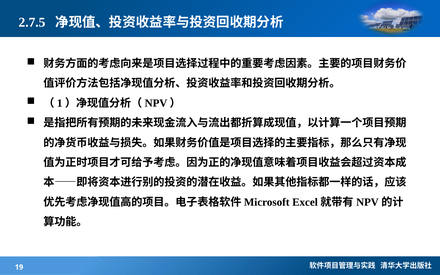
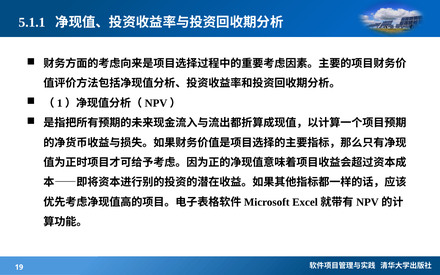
2.7.5: 2.7.5 -> 5.1.1
